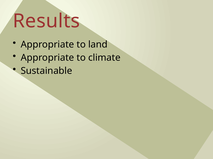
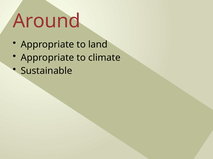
Results: Results -> Around
